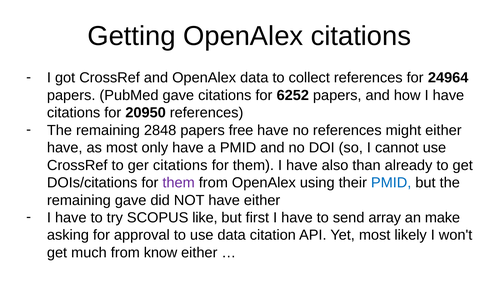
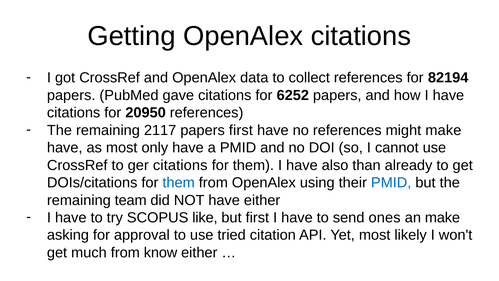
24964: 24964 -> 82194
2848: 2848 -> 2117
papers free: free -> first
might either: either -> make
them at (179, 183) colour: purple -> blue
remaining gave: gave -> team
array: array -> ones
use data: data -> tried
